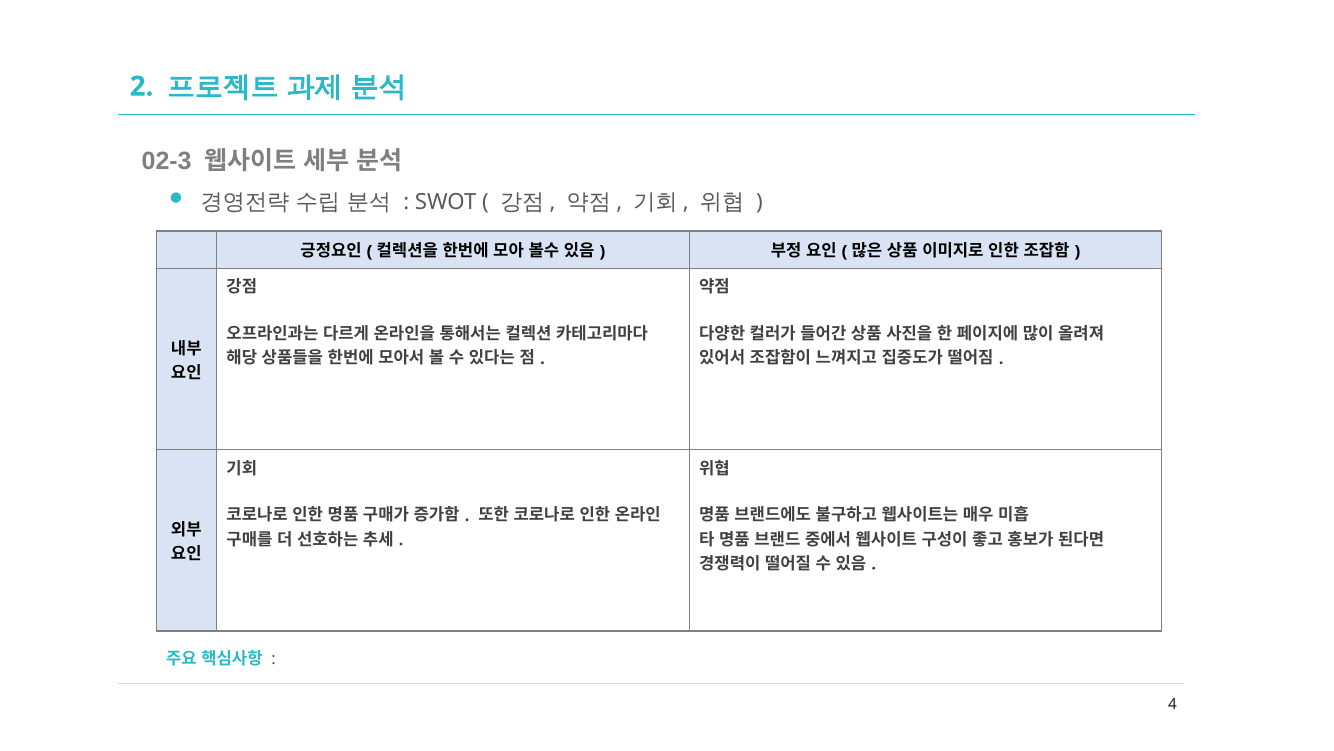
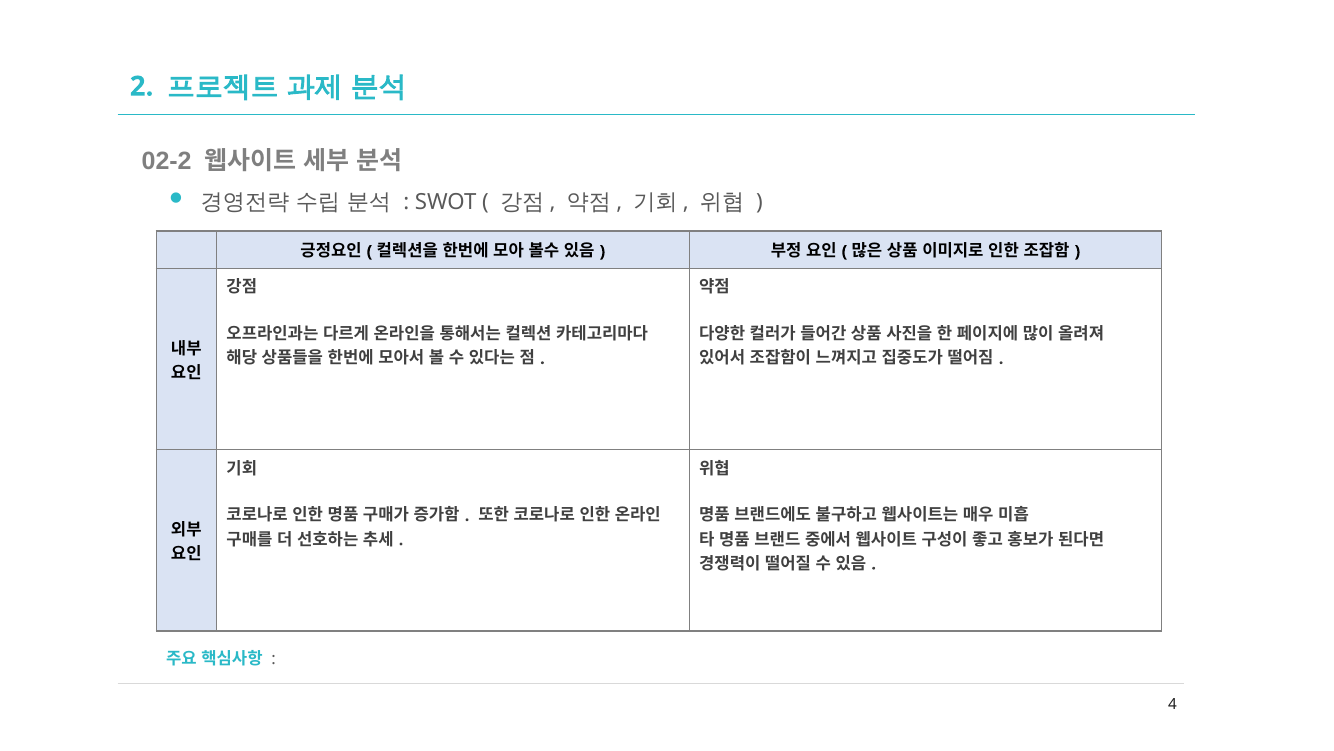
02-3: 02-3 -> 02-2
